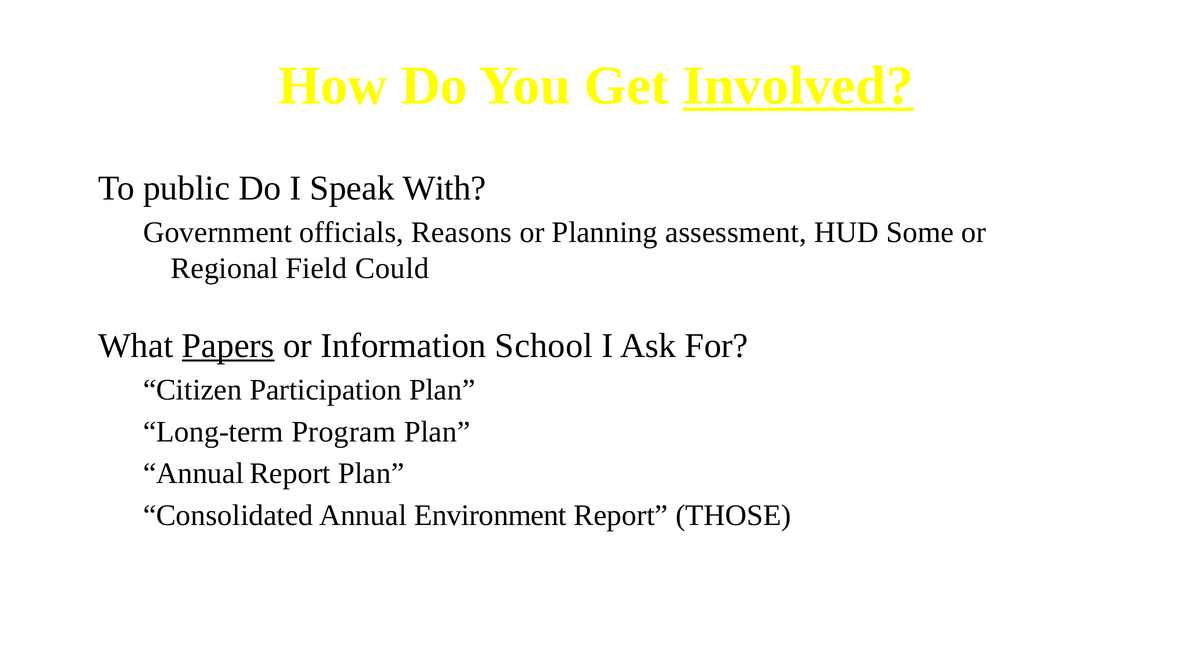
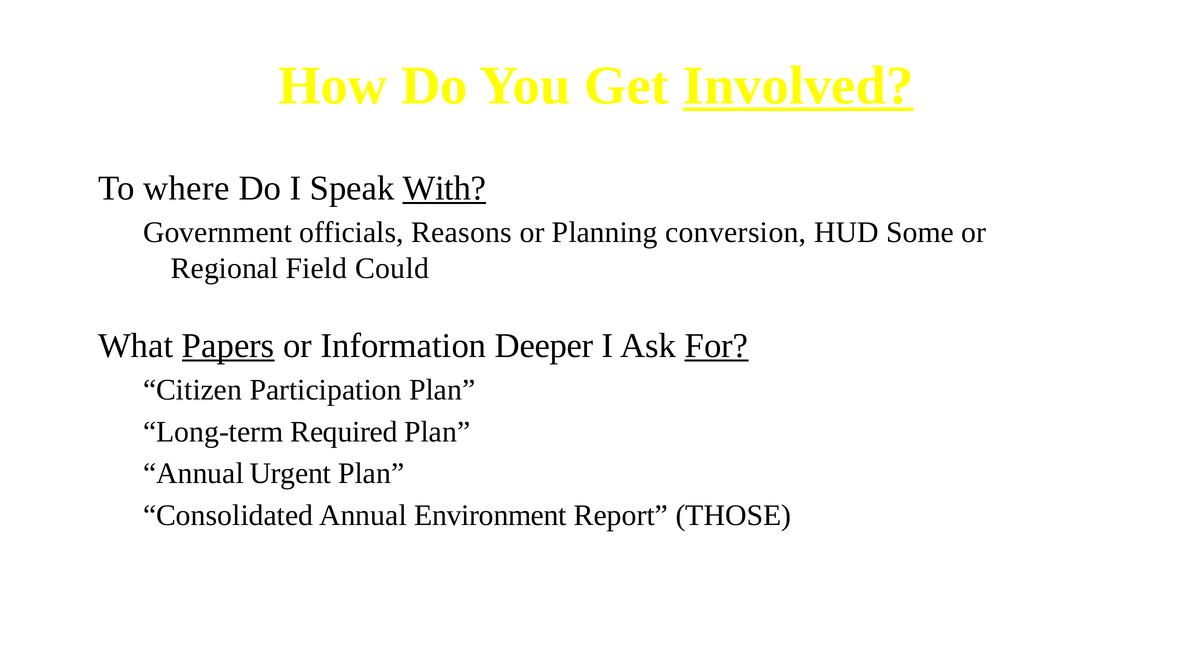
public: public -> where
With underline: none -> present
assessment: assessment -> conversion
School: School -> Deeper
For underline: none -> present
Program: Program -> Required
Annual Report: Report -> Urgent
